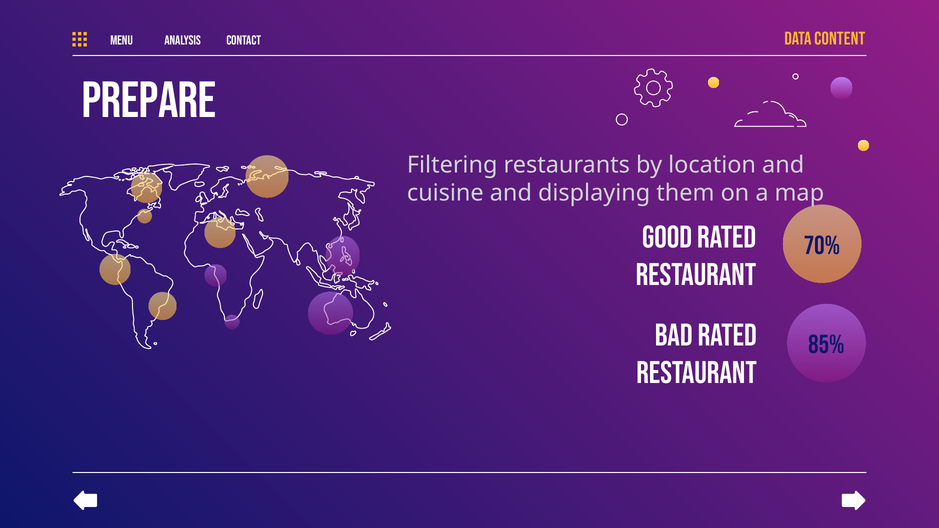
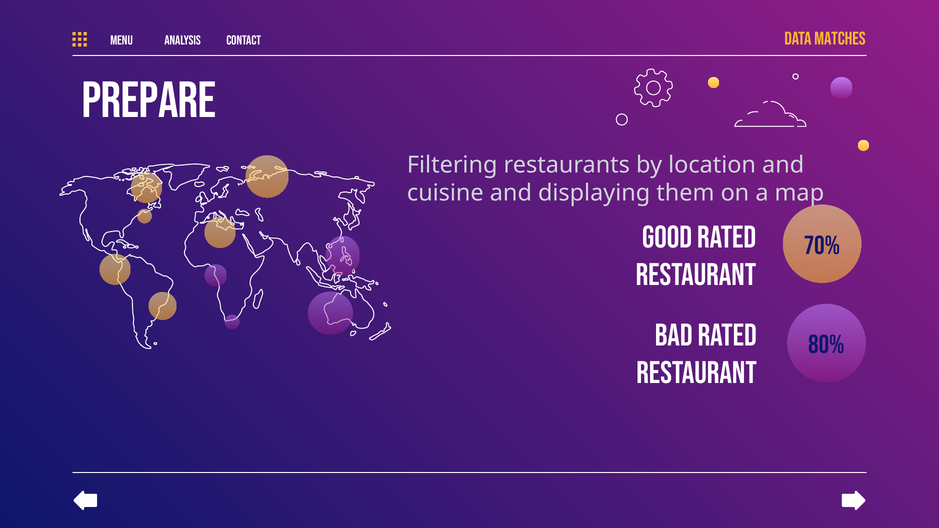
CONTENT: CONTENT -> MATCHES
85%: 85% -> 80%
